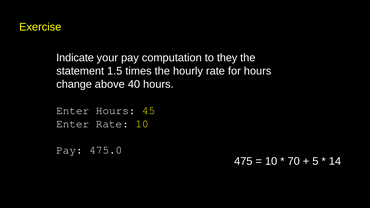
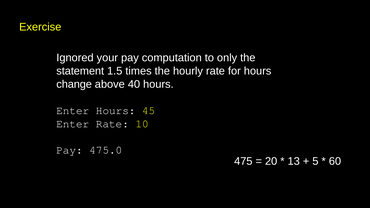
Indicate: Indicate -> Ignored
they: they -> only
10 at (271, 161): 10 -> 20
70: 70 -> 13
14: 14 -> 60
